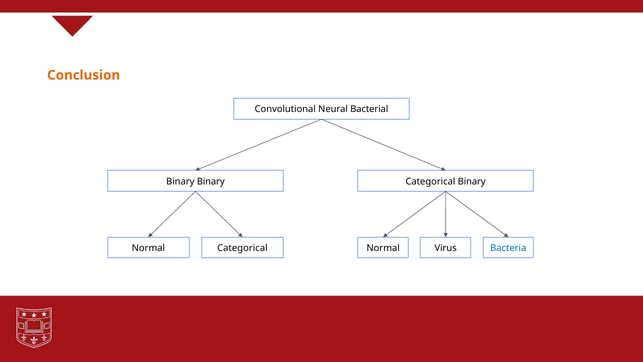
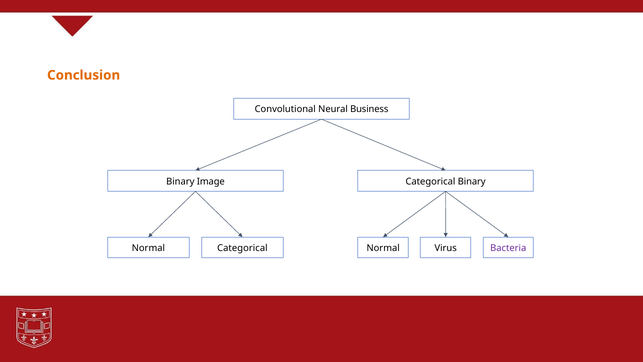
Bacterial: Bacterial -> Business
Binary Binary: Binary -> Image
Bacteria colour: blue -> purple
